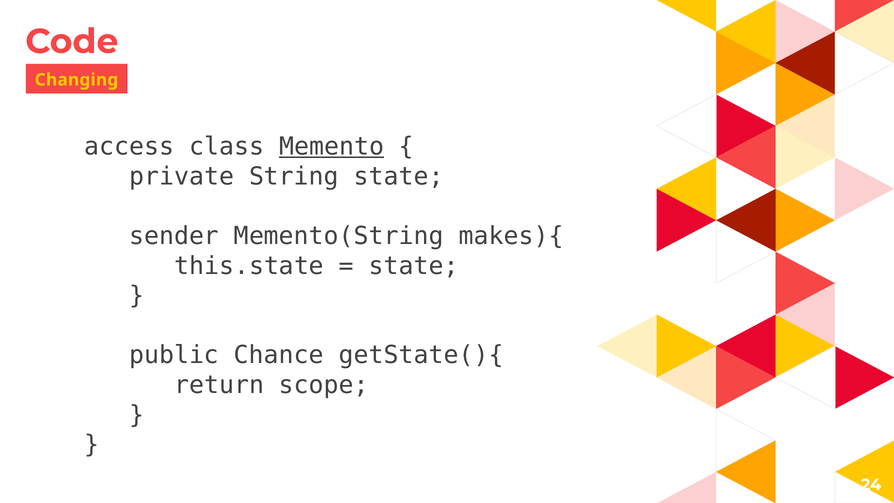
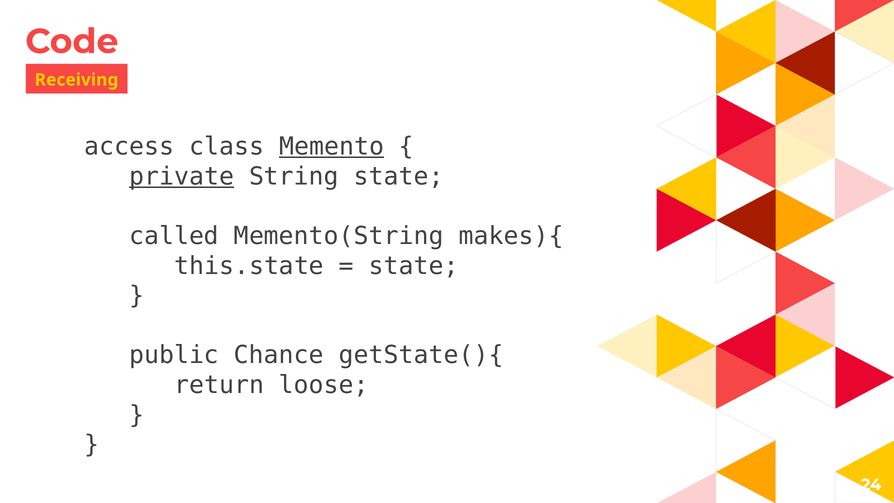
Changing: Changing -> Receiving
private underline: none -> present
sender: sender -> called
scope: scope -> loose
